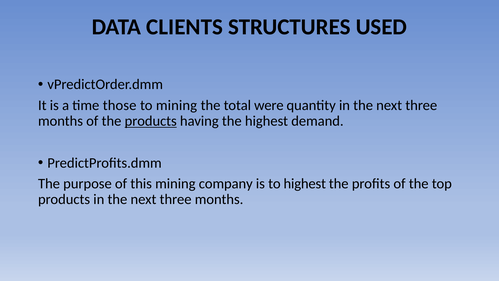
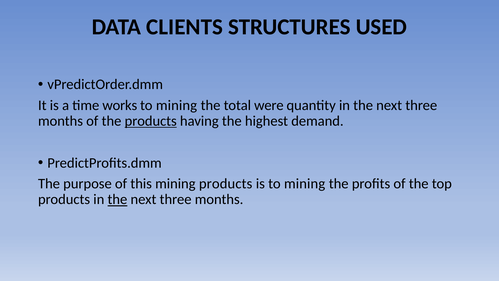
those: those -> works
mining company: company -> products
is to highest: highest -> mining
the at (117, 199) underline: none -> present
